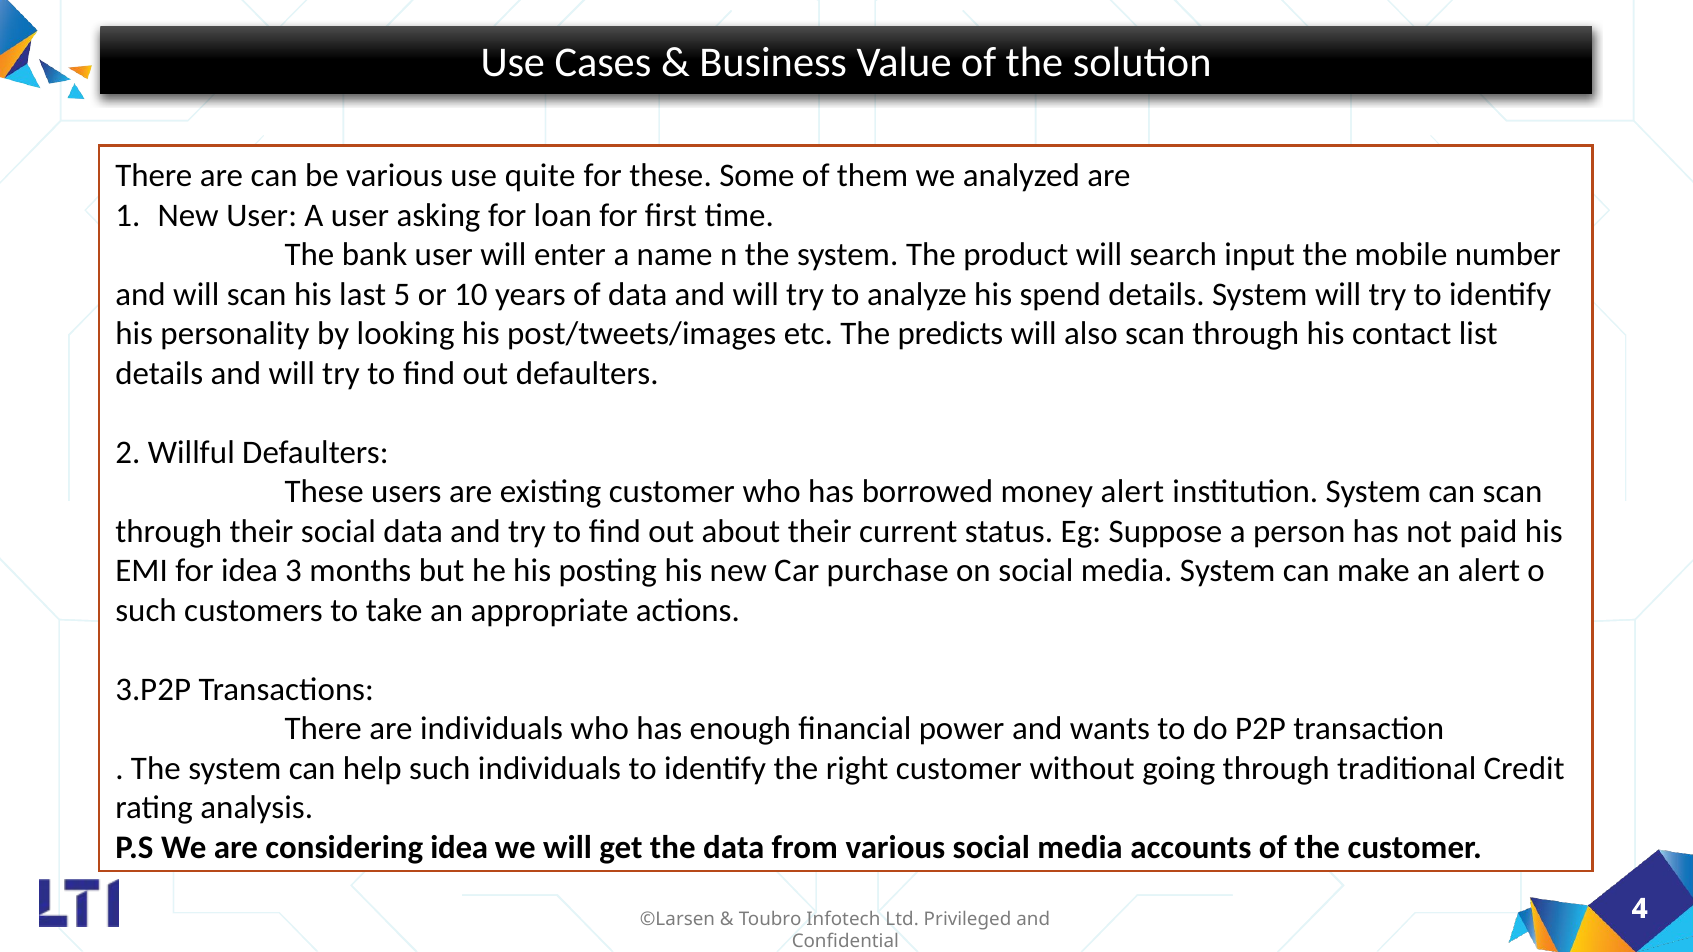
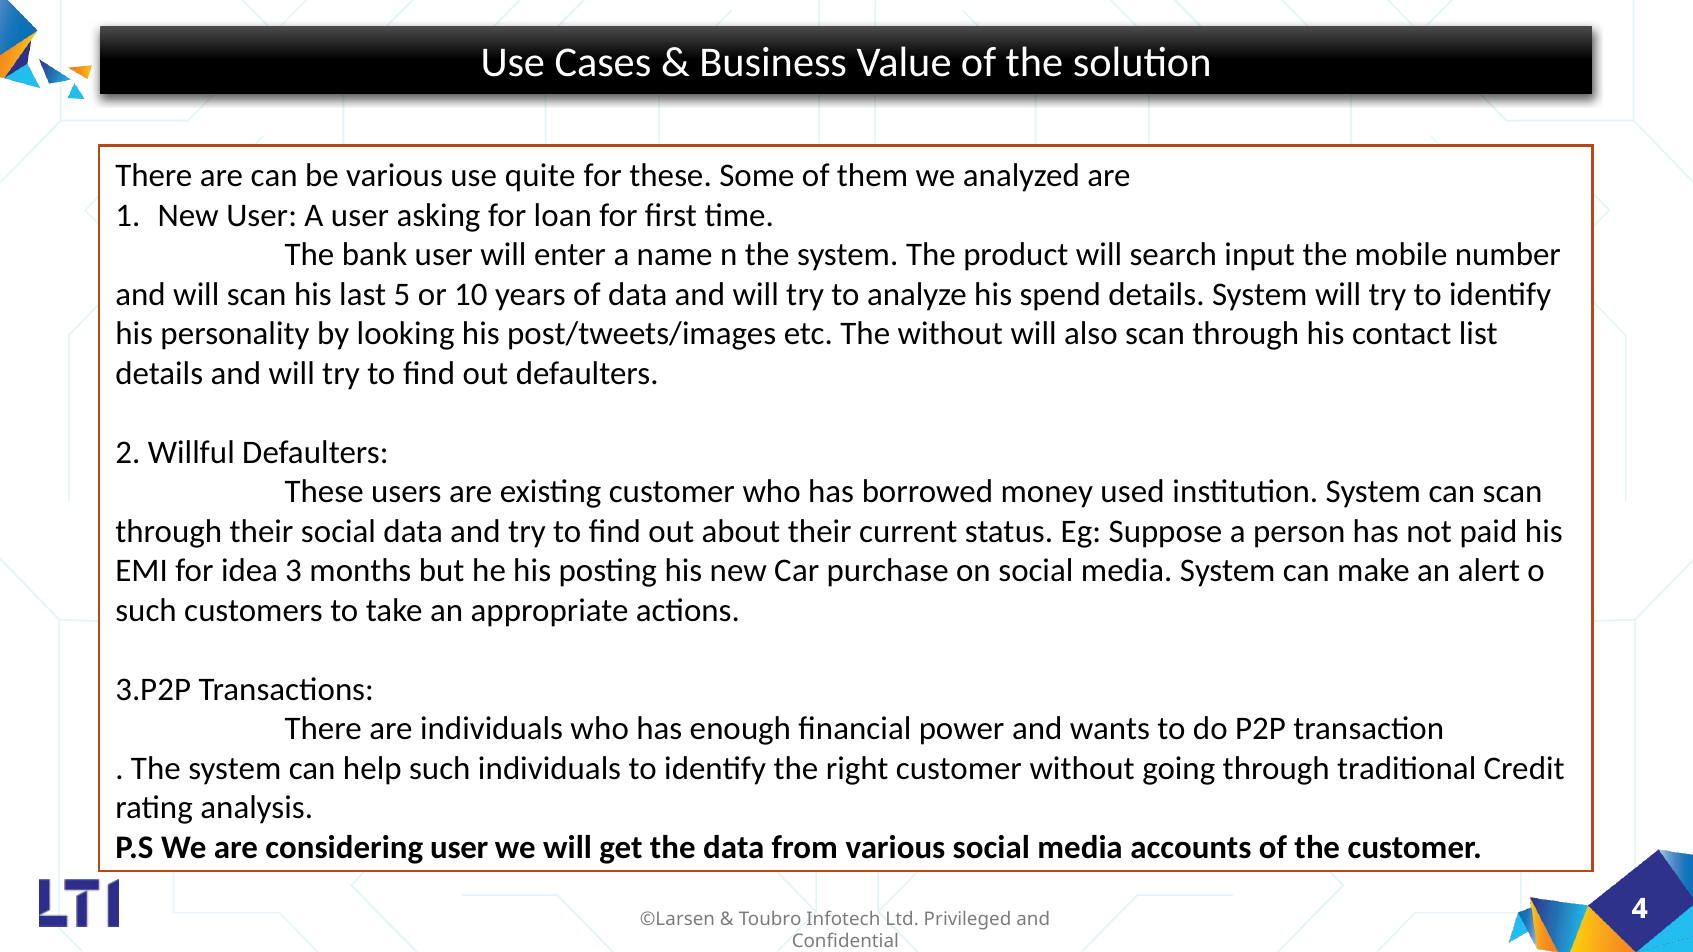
The predicts: predicts -> without
money alert: alert -> used
considering idea: idea -> user
